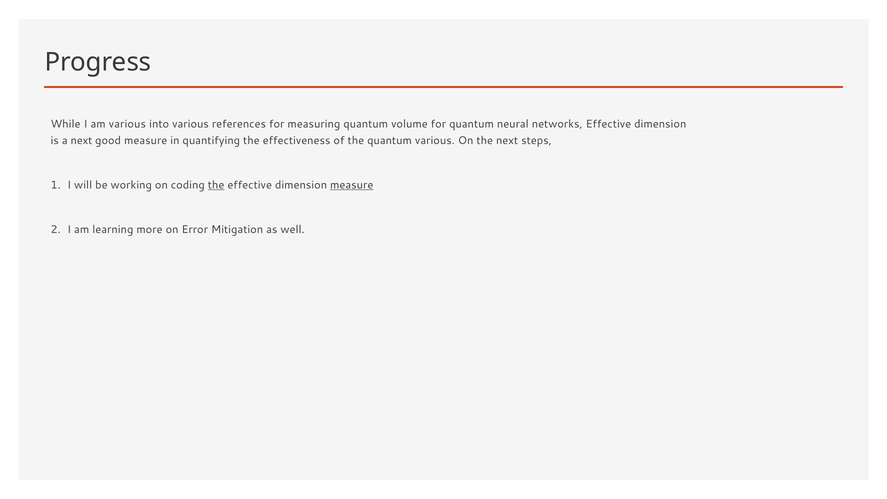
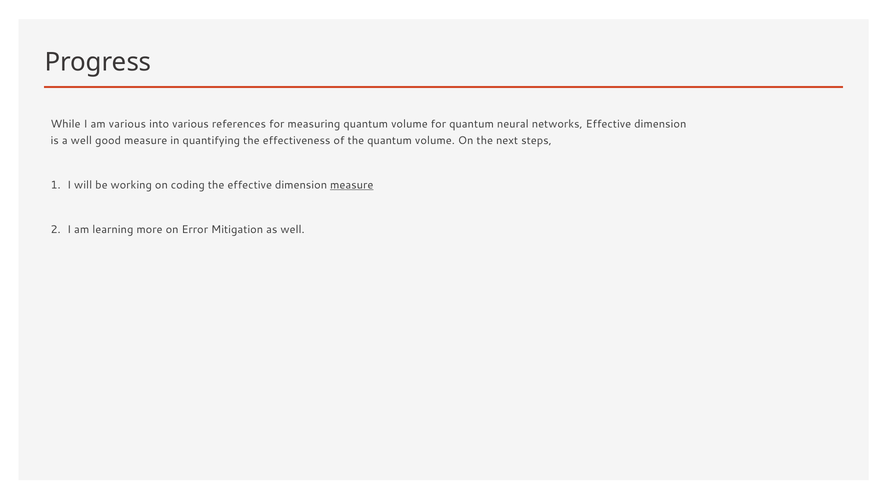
a next: next -> well
the quantum various: various -> volume
the at (216, 185) underline: present -> none
